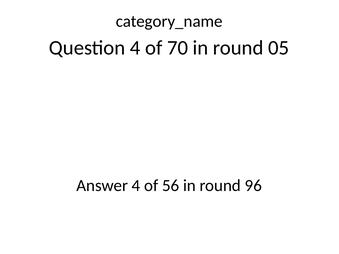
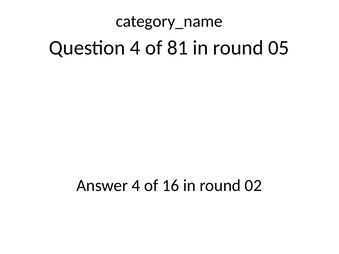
70: 70 -> 81
56: 56 -> 16
96: 96 -> 02
